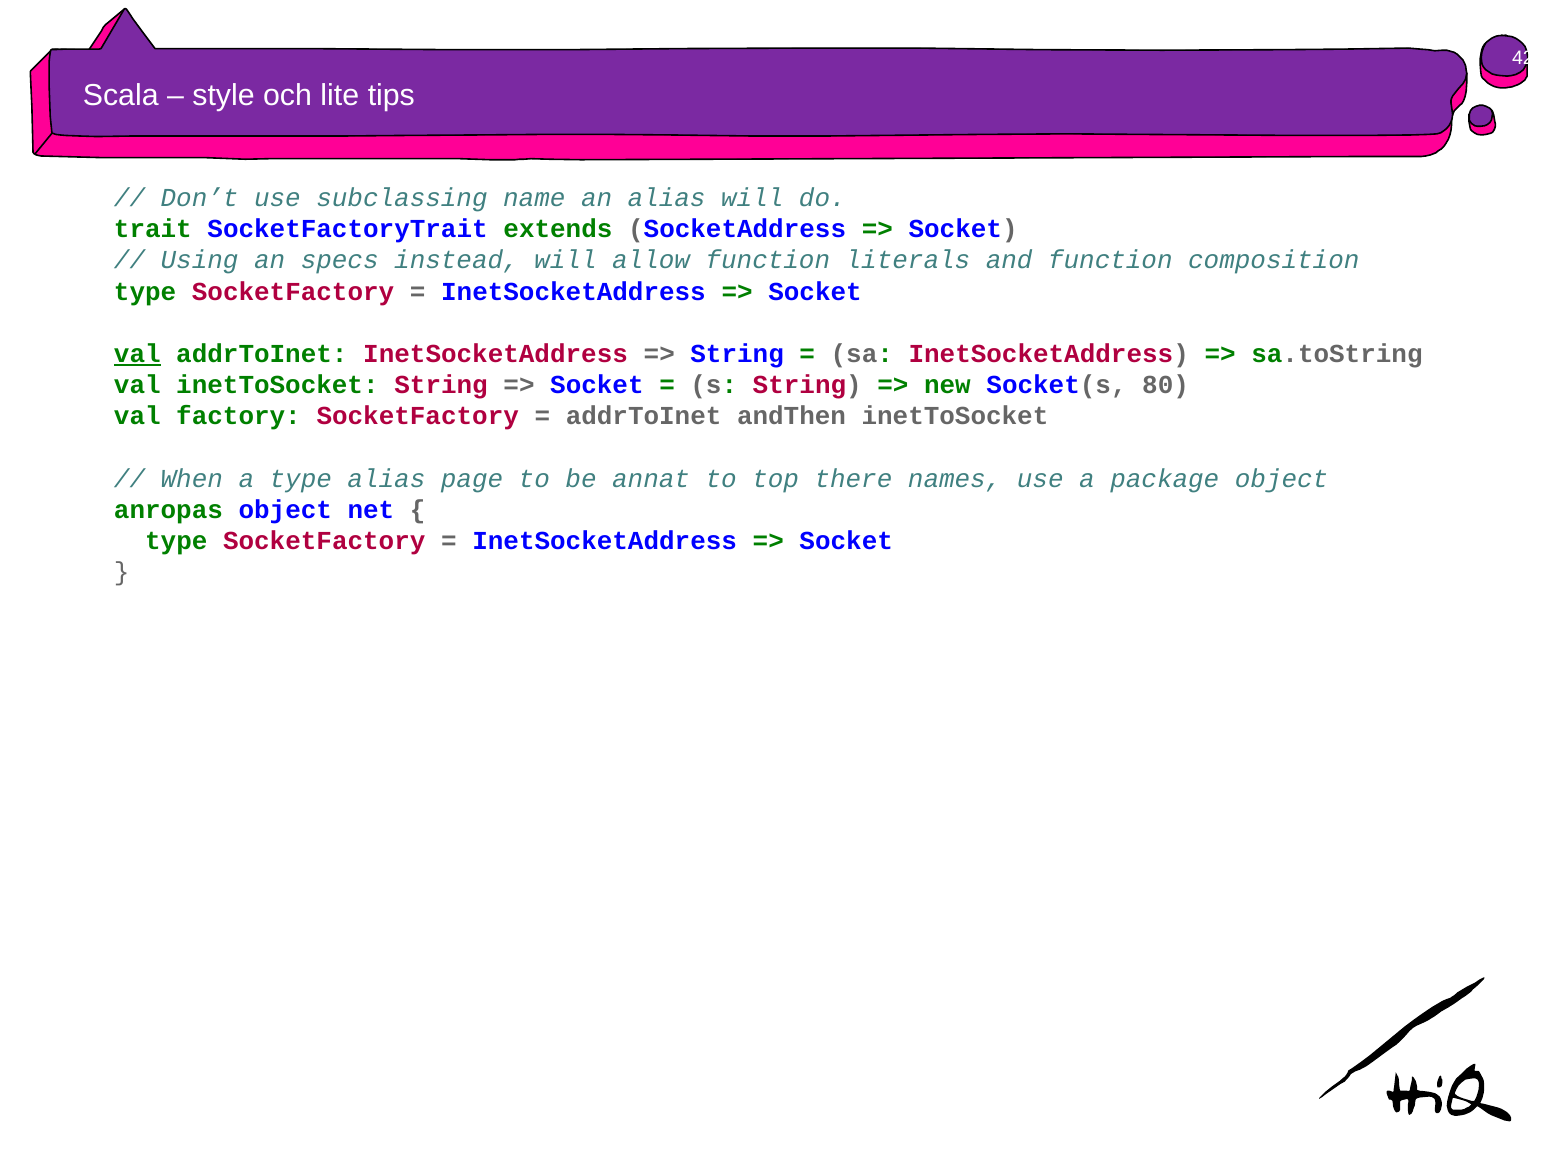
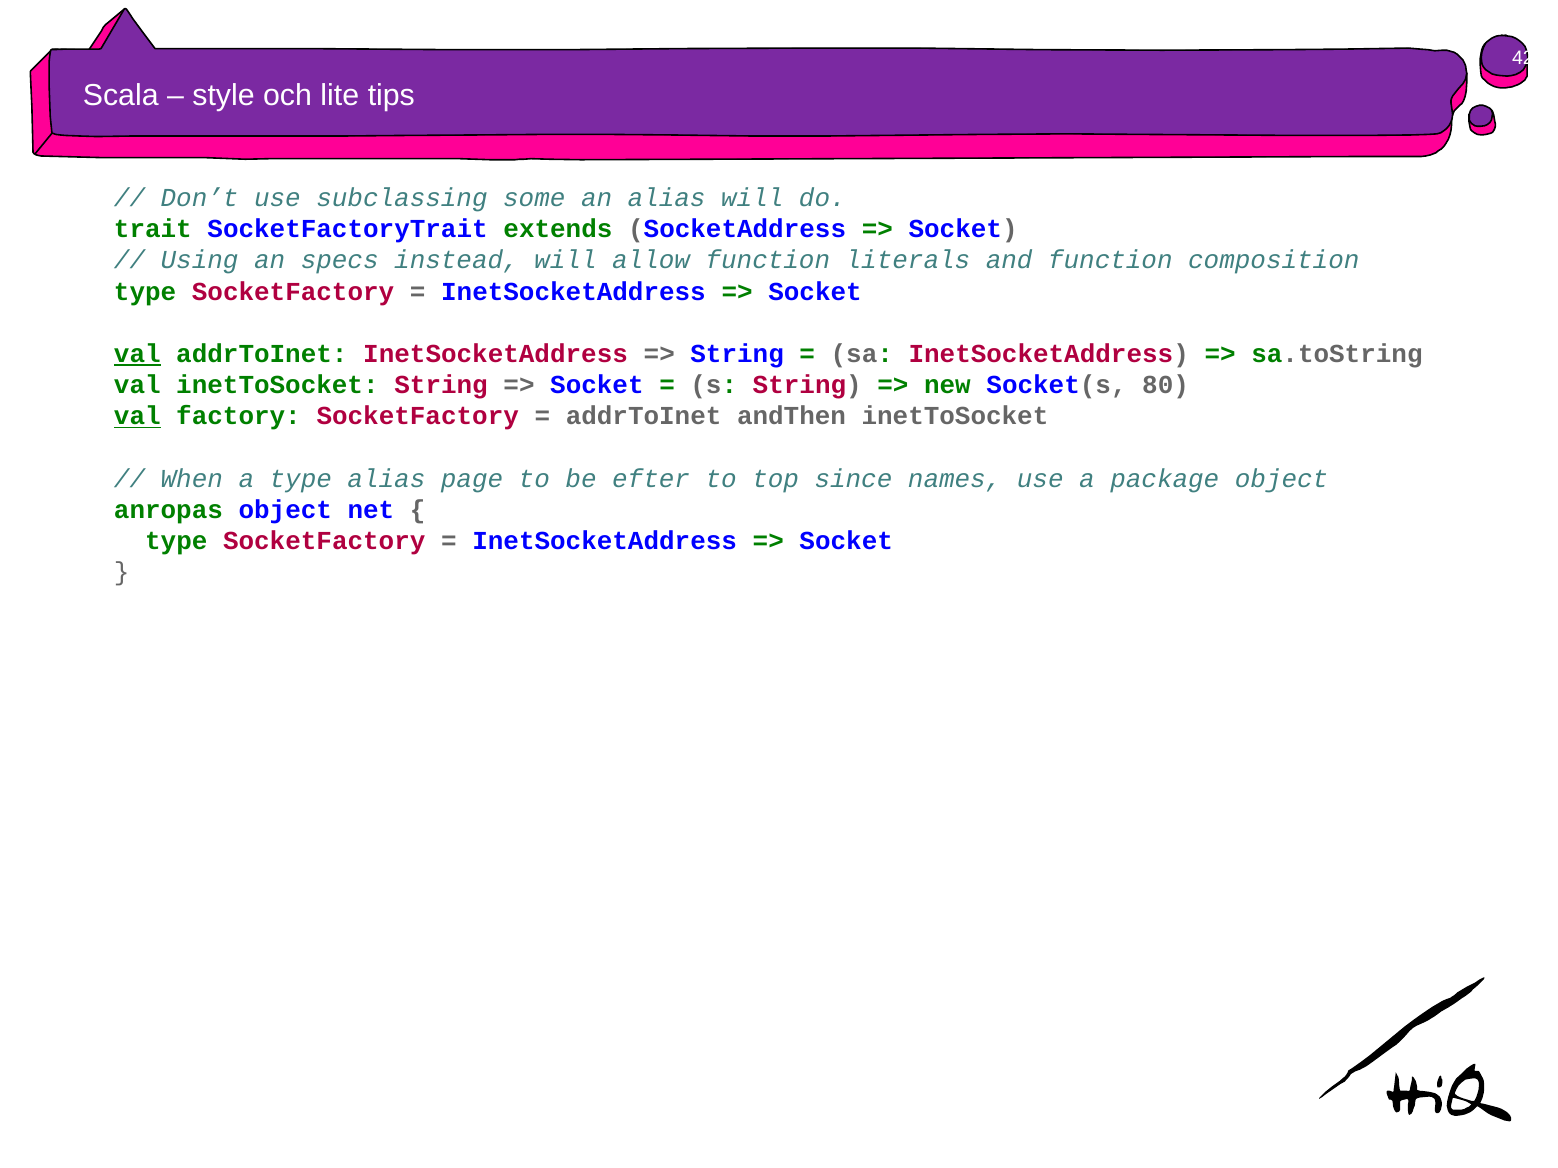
name: name -> some
val at (137, 416) underline: none -> present
annat: annat -> efter
there: there -> since
